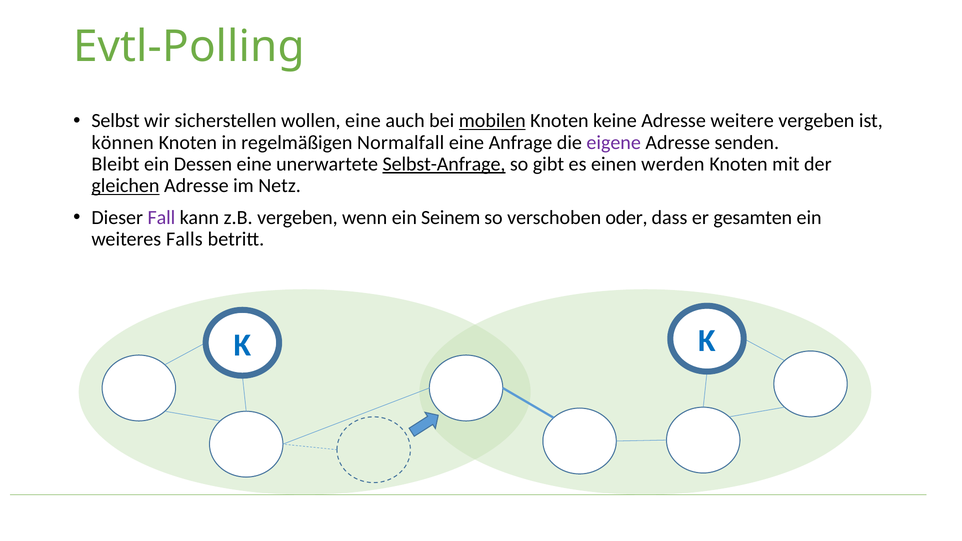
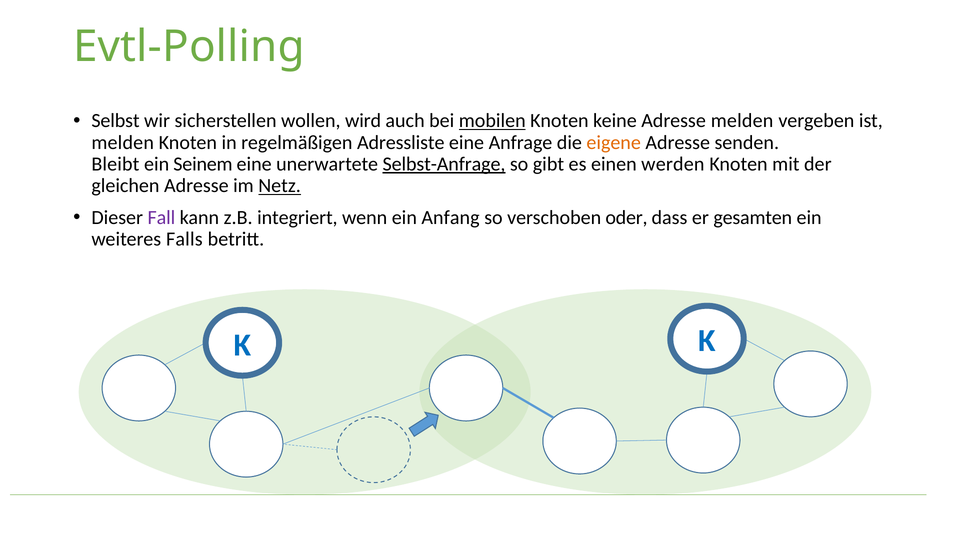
wollen eine: eine -> wird
Adresse weitere: weitere -> melden
können at (123, 143): können -> melden
Normalfall: Normalfall -> Adressliste
eigene colour: purple -> orange
Dessen: Dessen -> Seinem
gleichen underline: present -> none
Netz underline: none -> present
z.B vergeben: vergeben -> integriert
Seinem: Seinem -> Anfang
